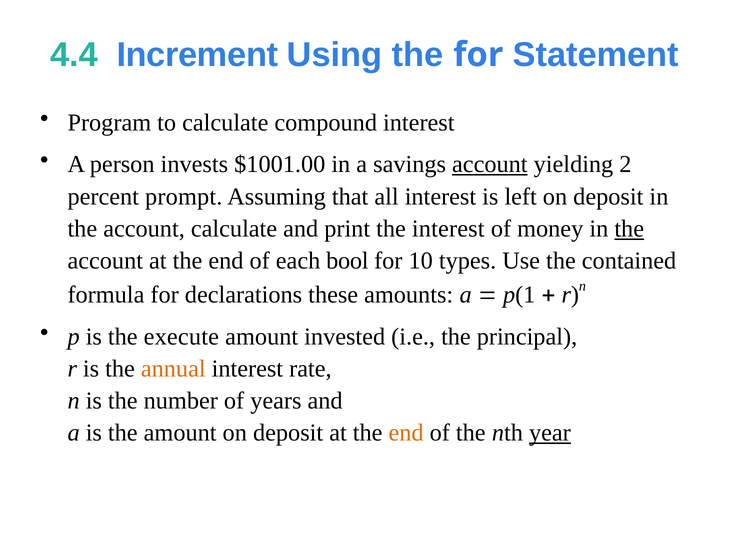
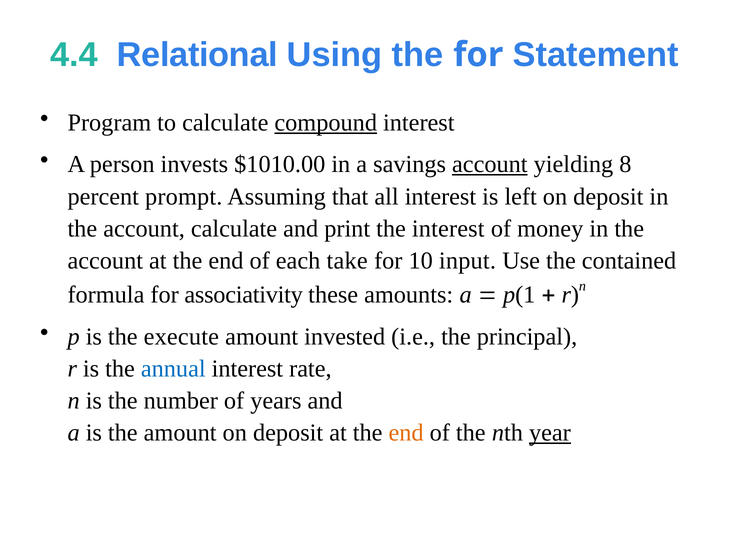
Increment: Increment -> Relational
compound underline: none -> present
$1001.00: $1001.00 -> $1010.00
2: 2 -> 8
the at (629, 228) underline: present -> none
bool: bool -> take
types: types -> input
declarations: declarations -> associativity
annual colour: orange -> blue
